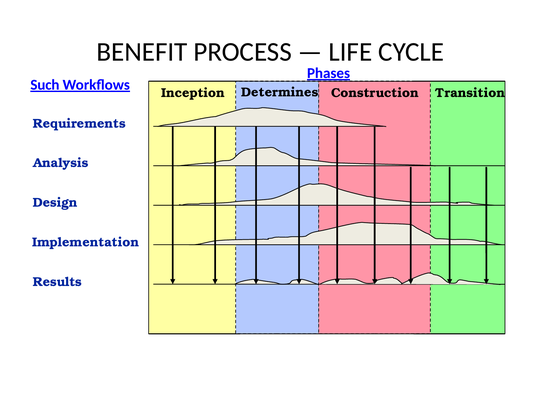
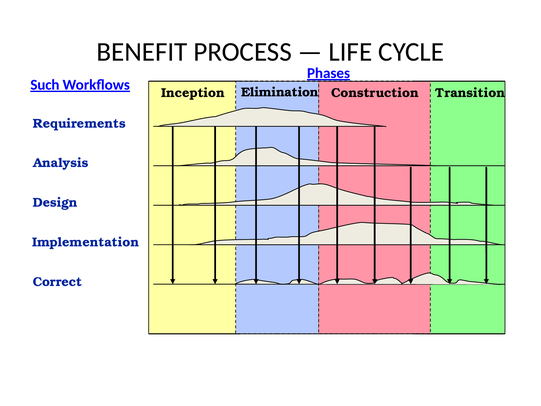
Determines: Determines -> Elimination
Results: Results -> Correct
